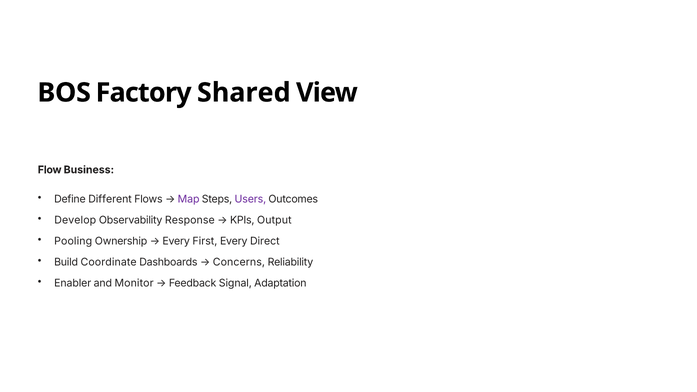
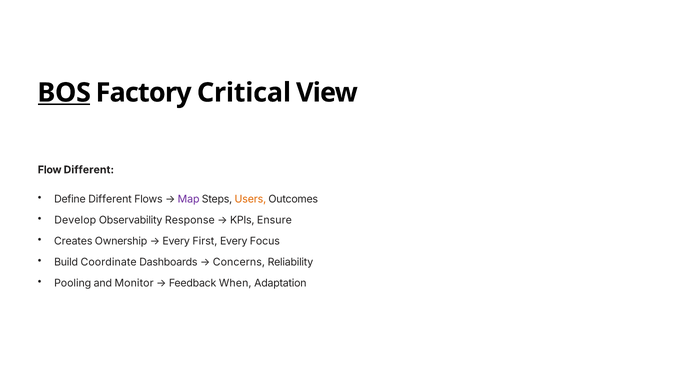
BOS underline: none -> present
Shared: Shared -> Critical
Flow Business: Business -> Different
Users colour: purple -> orange
Output: Output -> Ensure
Pooling: Pooling -> Creates
Direct: Direct -> Focus
Enabler: Enabler -> Pooling
Signal: Signal -> When
